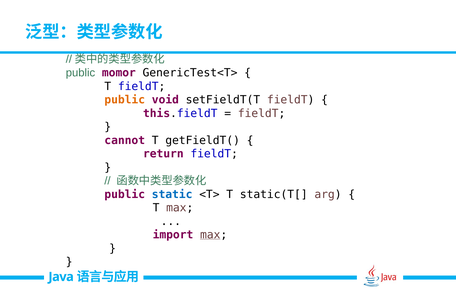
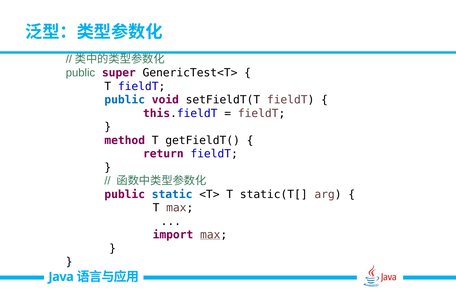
momor: momor -> super
public at (125, 100) colour: orange -> blue
cannot: cannot -> method
